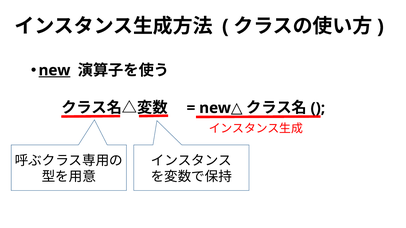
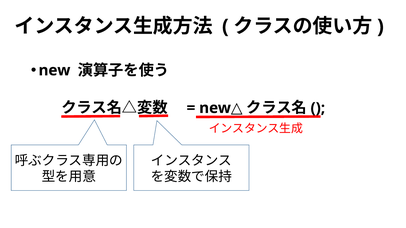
new at (54, 70) underline: present -> none
